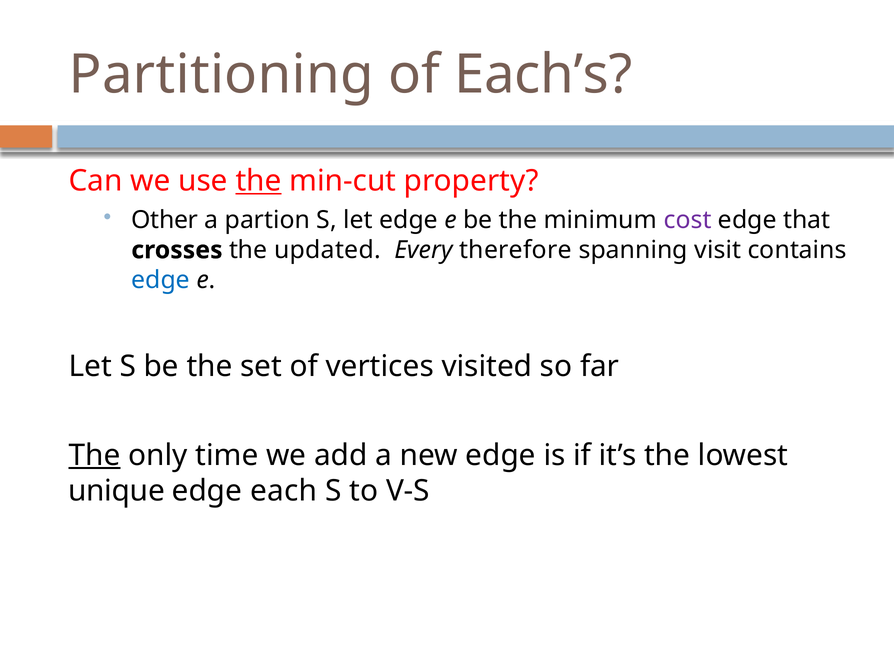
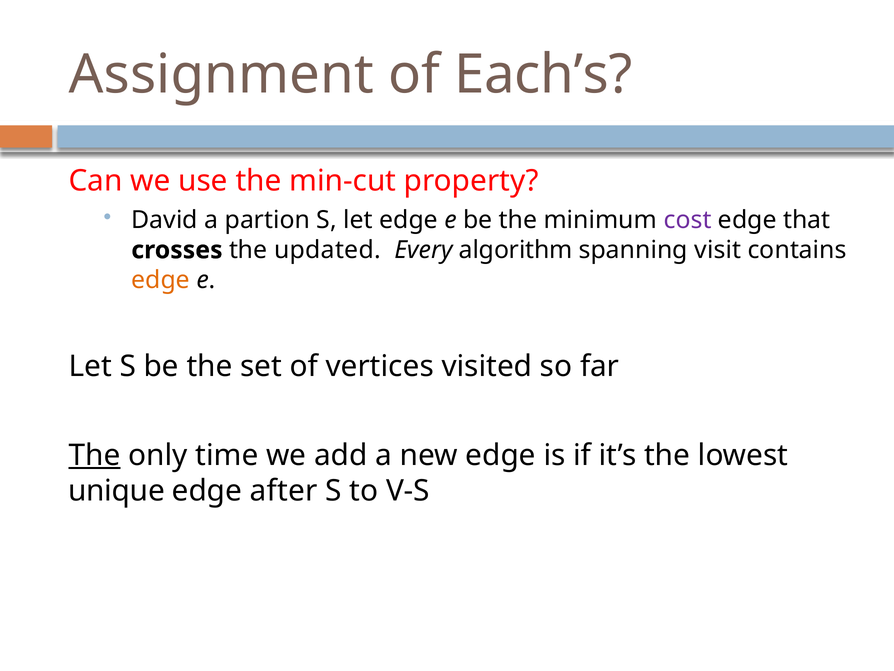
Partitioning: Partitioning -> Assignment
the at (259, 181) underline: present -> none
Other: Other -> David
therefore: therefore -> algorithm
edge at (161, 280) colour: blue -> orange
each: each -> after
